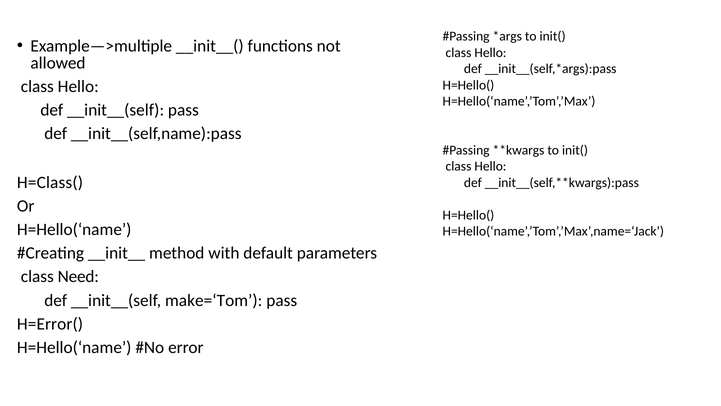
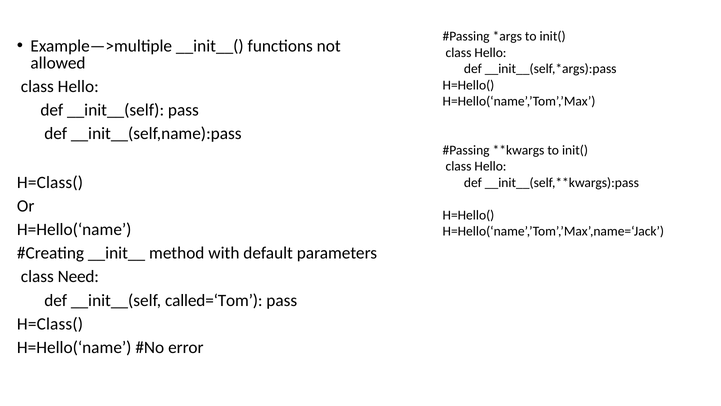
make=‘Tom: make=‘Tom -> called=‘Tom
H=Error( at (50, 324): H=Error( -> H=Class(
